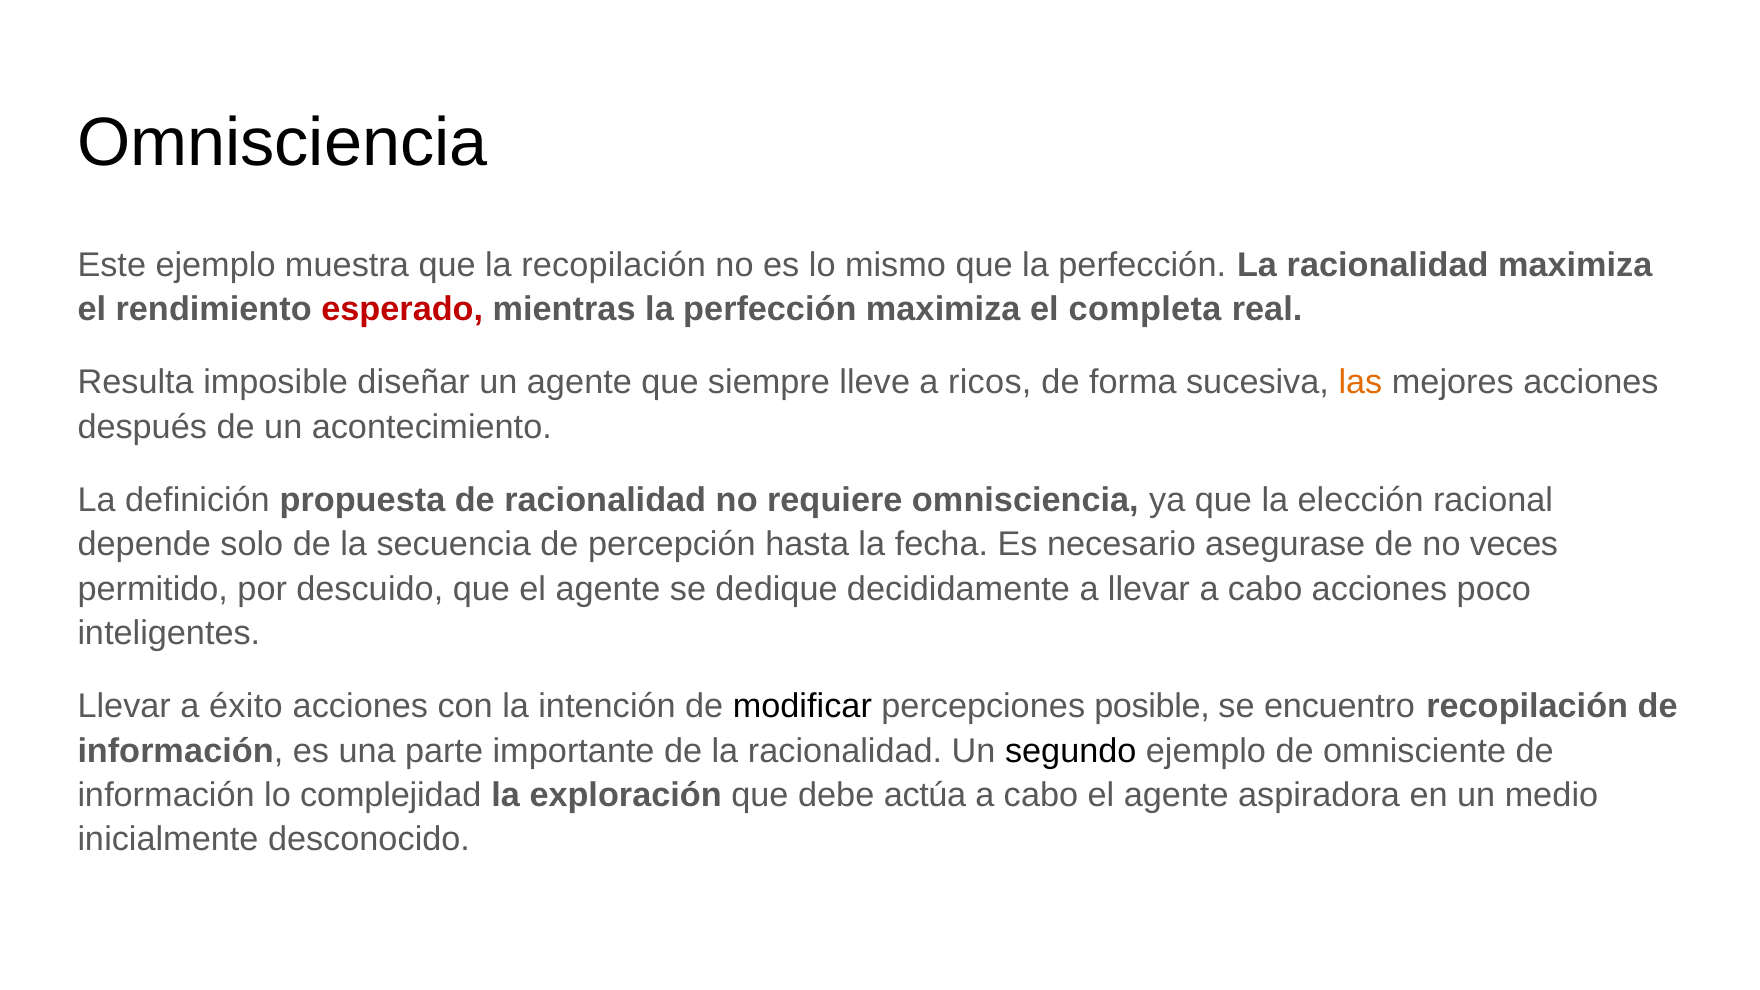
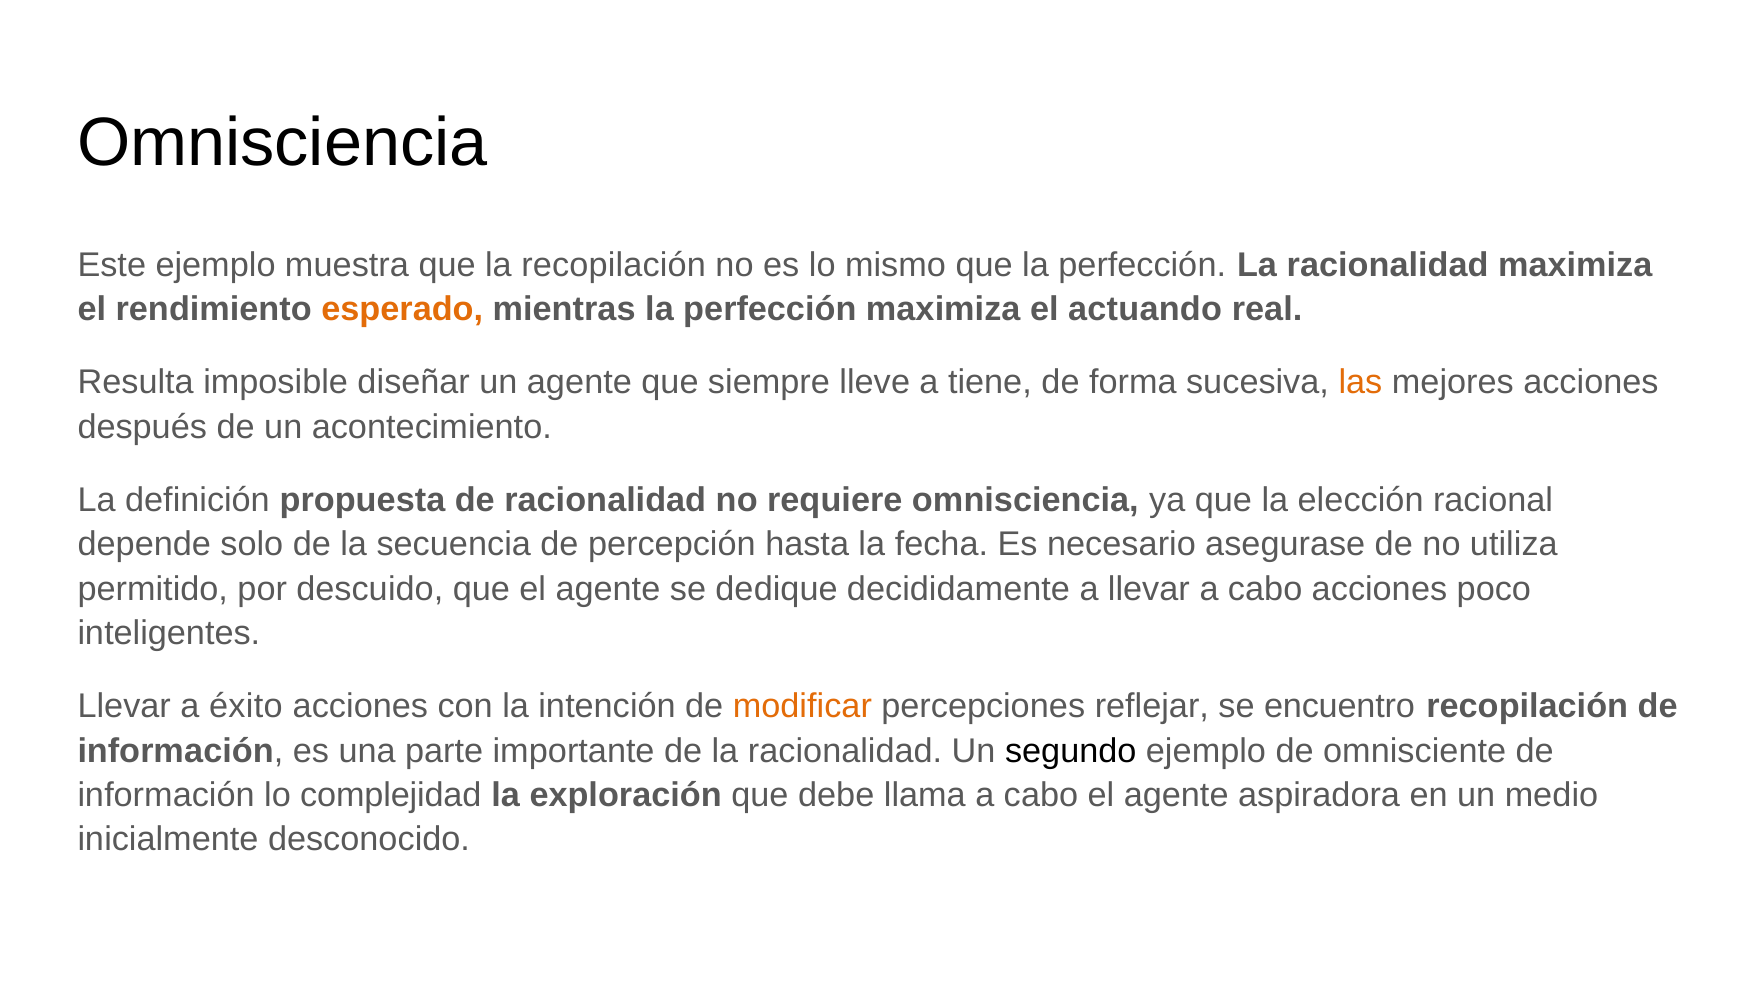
esperado colour: red -> orange
completa: completa -> actuando
ricos: ricos -> tiene
veces: veces -> utiliza
modificar colour: black -> orange
posible: posible -> reflejar
actúa: actúa -> llama
